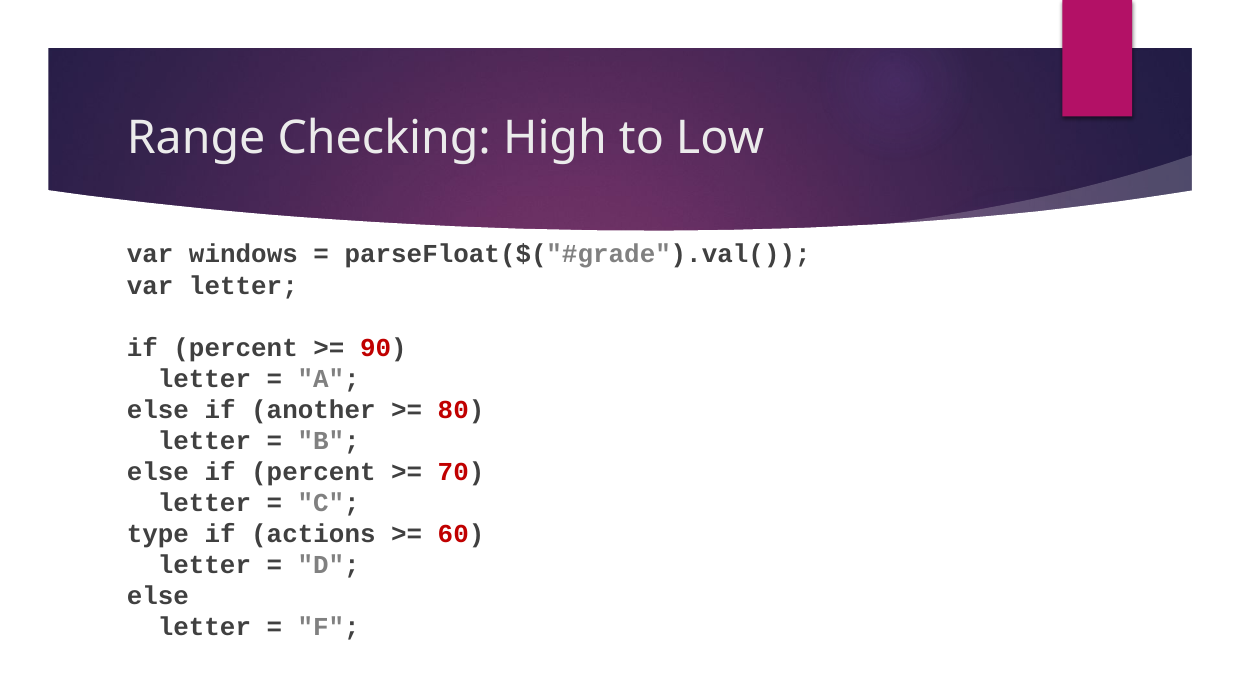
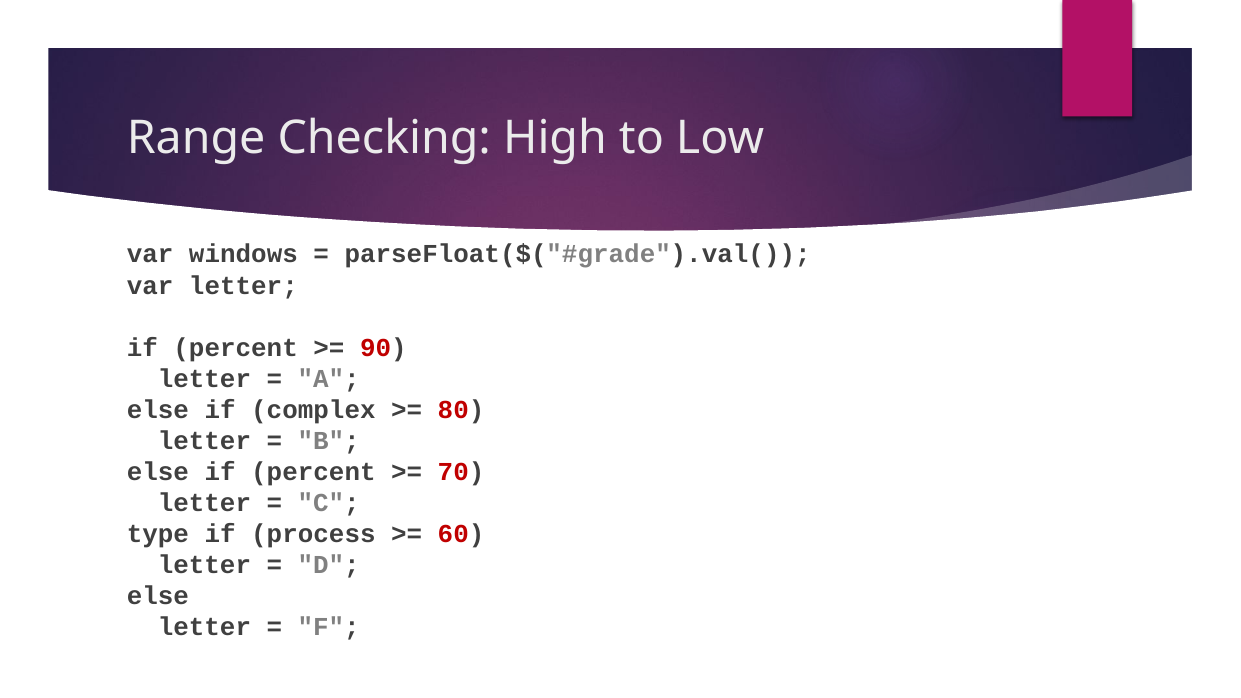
another: another -> complex
actions: actions -> process
